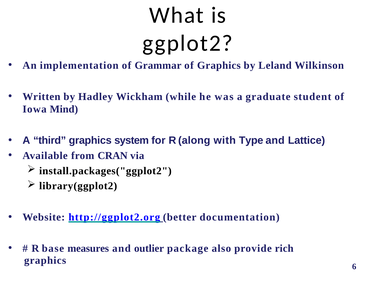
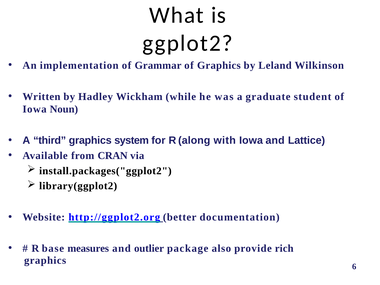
Mind: Mind -> Noun
with Type: Type -> Iowa
